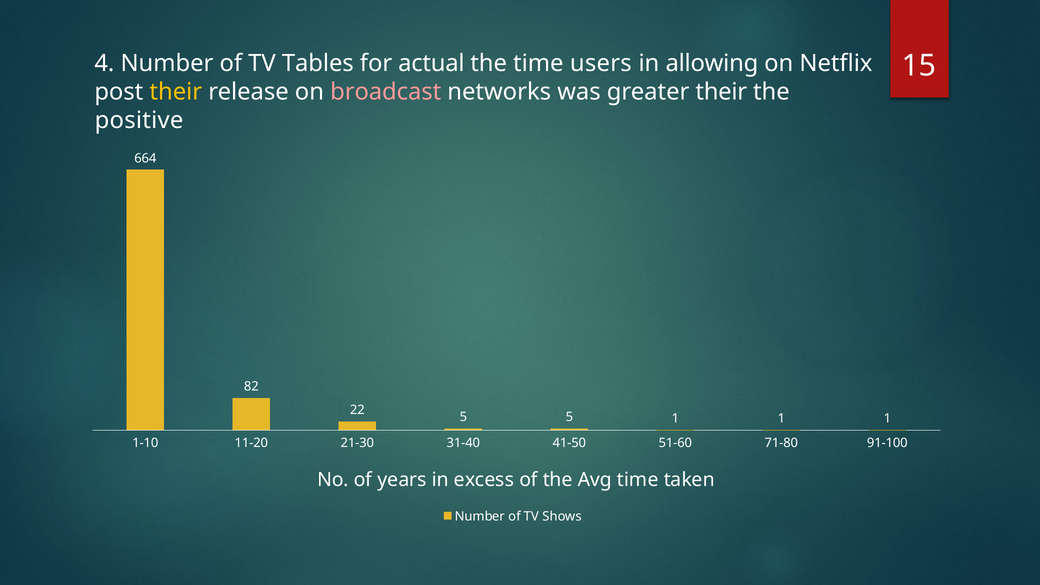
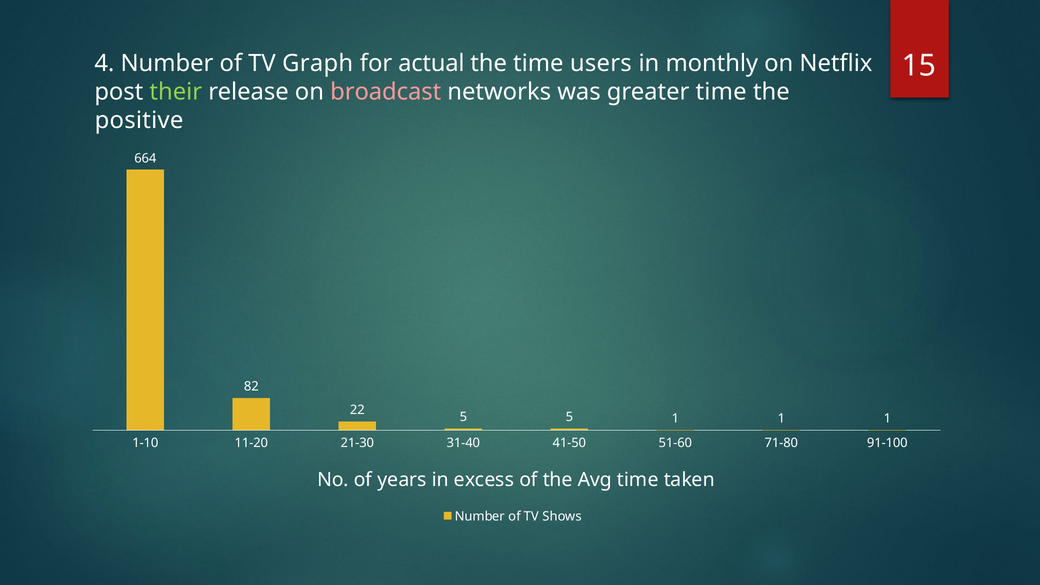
Tables: Tables -> Graph
allowing: allowing -> monthly
their at (176, 92) colour: yellow -> light green
greater their: their -> time
